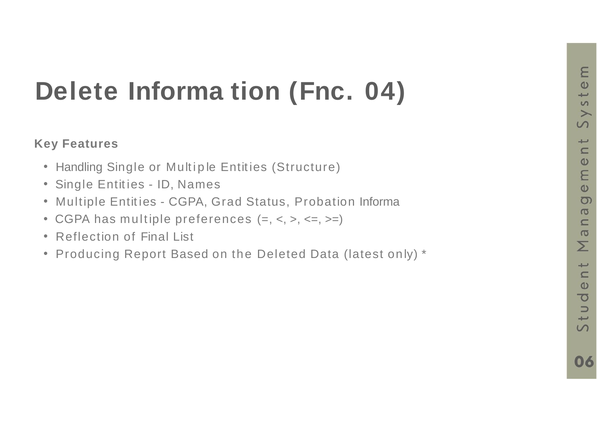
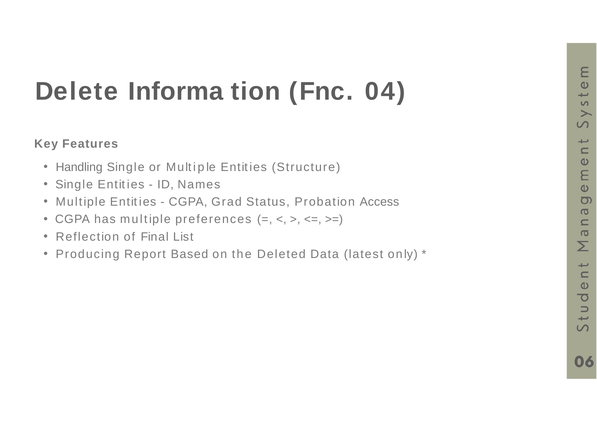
Probation Informa: Informa -> Access
